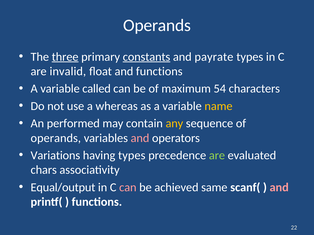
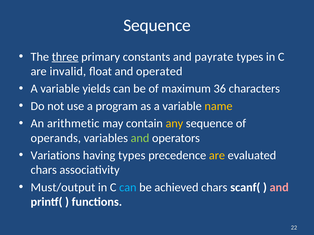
Operands at (157, 26): Operands -> Sequence
constants underline: present -> none
and functions: functions -> operated
called: called -> yields
54: 54 -> 36
whereas: whereas -> program
performed: performed -> arithmetic
and at (140, 138) colour: pink -> light green
are at (217, 156) colour: light green -> yellow
Equal/output: Equal/output -> Must/output
can at (128, 188) colour: pink -> light blue
achieved same: same -> chars
